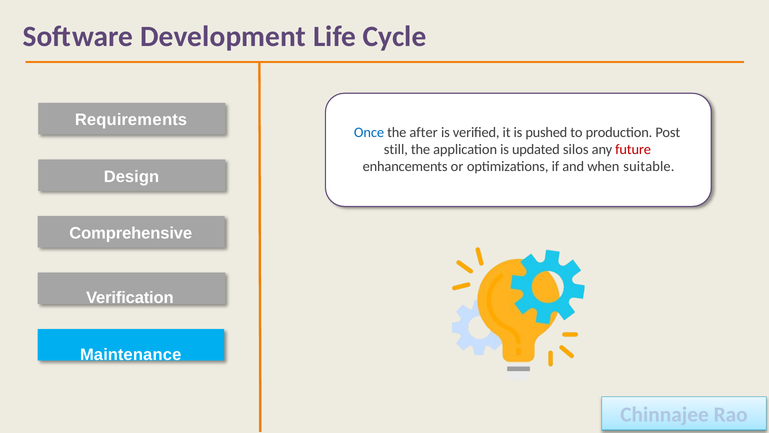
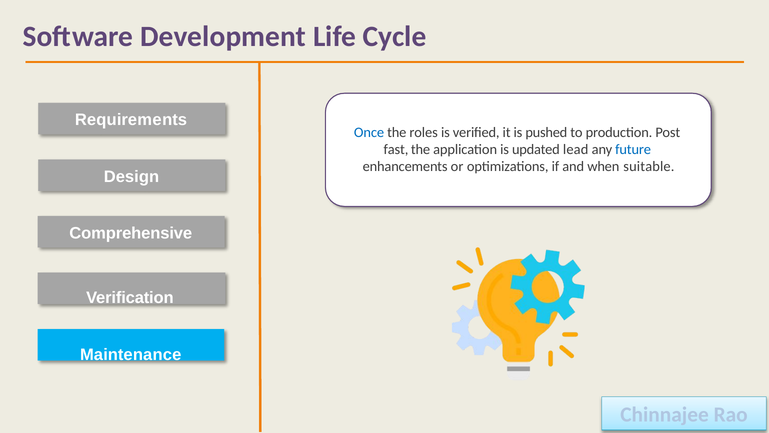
after: after -> roles
still: still -> fast
silos: silos -> lead
future colour: red -> blue
